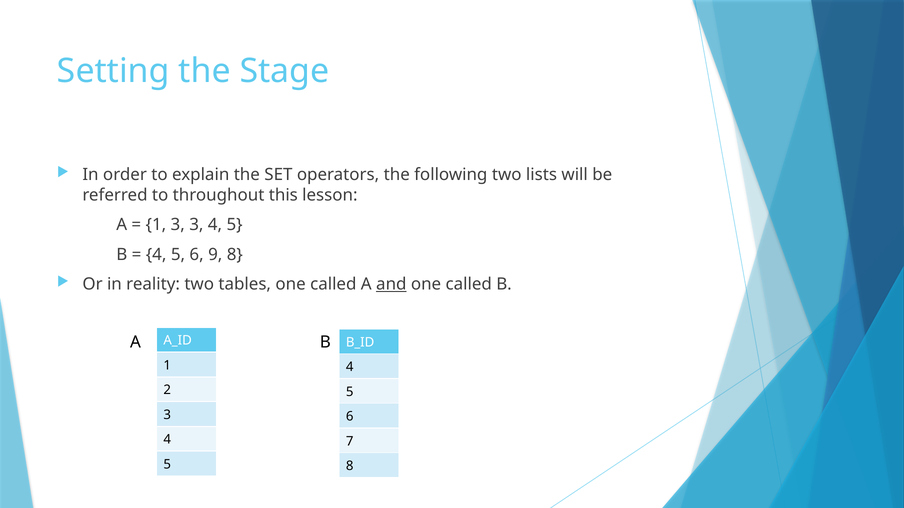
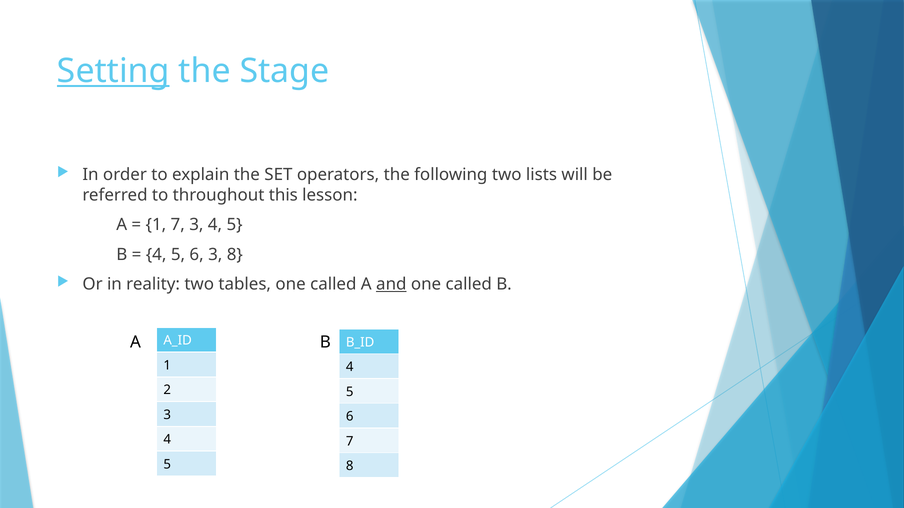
Setting underline: none -> present
1 3: 3 -> 7
6 9: 9 -> 3
